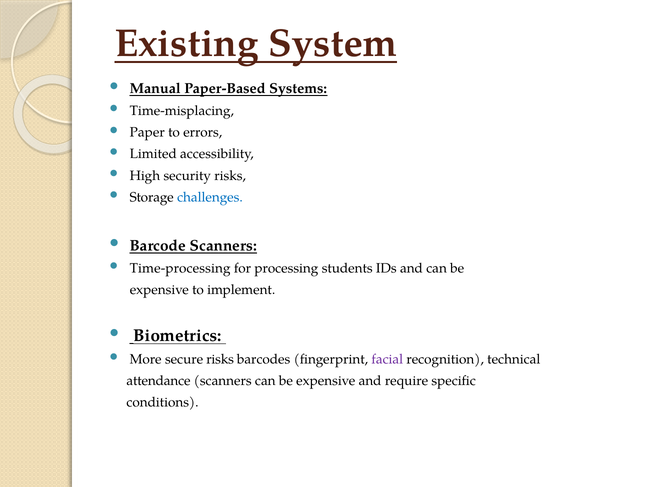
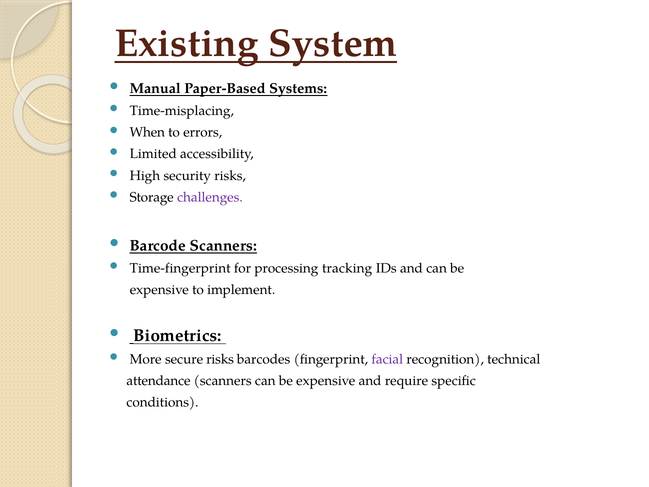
Paper: Paper -> When
challenges colour: blue -> purple
Time-processing: Time-processing -> Time-fingerprint
students: students -> tracking
